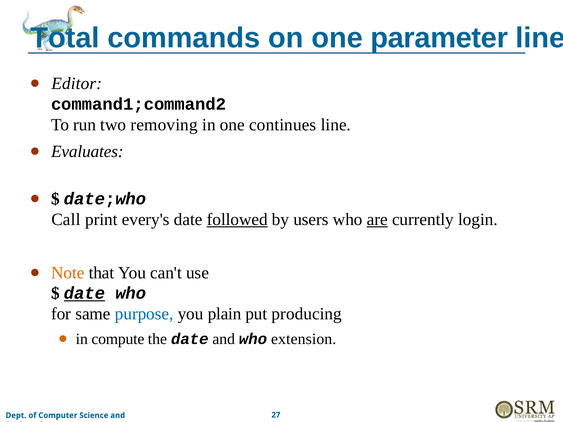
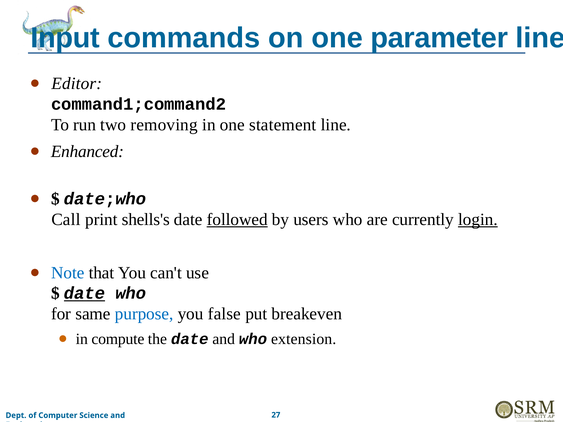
Total: Total -> Input
continues: continues -> statement
Evaluates: Evaluates -> Enhanced
every's: every's -> shells's
are underline: present -> none
login underline: none -> present
Note colour: orange -> blue
plain: plain -> false
producing: producing -> breakeven
